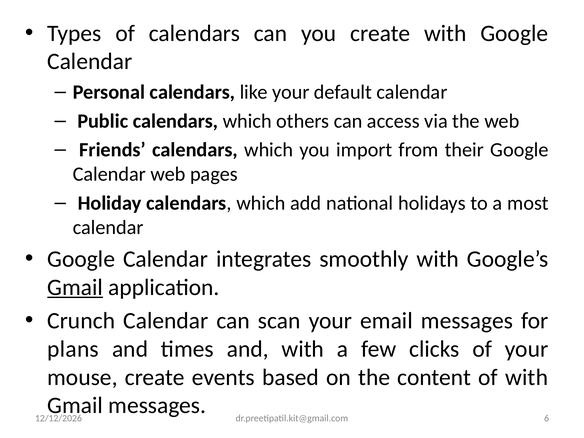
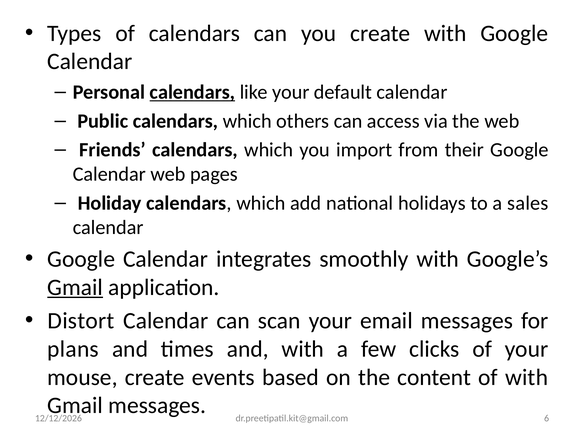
calendars at (192, 92) underline: none -> present
most: most -> sales
Crunch: Crunch -> Distort
